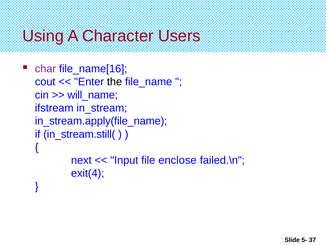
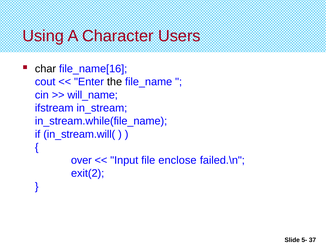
char colour: purple -> black
in_stream.apply(file_name: in_stream.apply(file_name -> in_stream.while(file_name
in_stream.still(: in_stream.still( -> in_stream.will(
next: next -> over
exit(4: exit(4 -> exit(2
